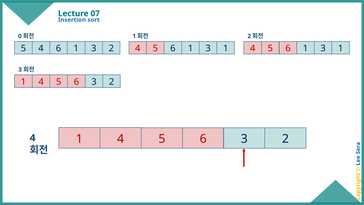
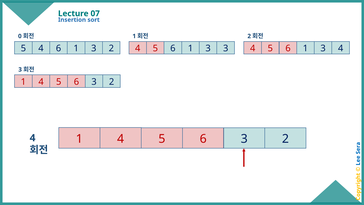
6 1 3 1: 1 -> 3
4 1 3 1: 1 -> 4
